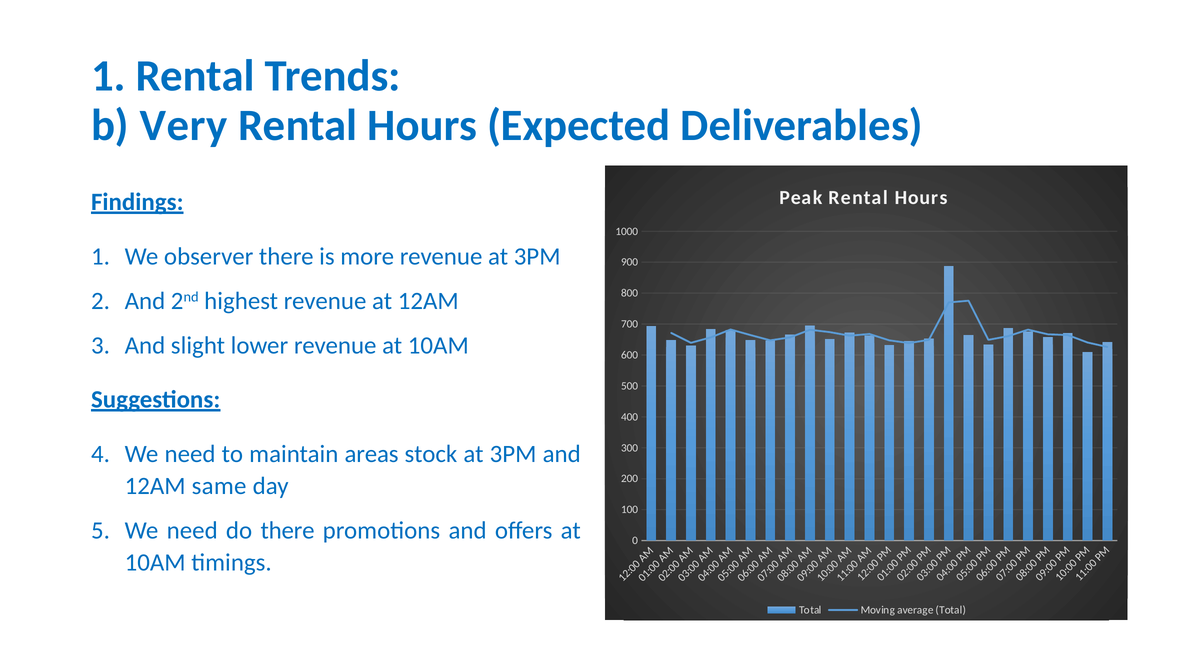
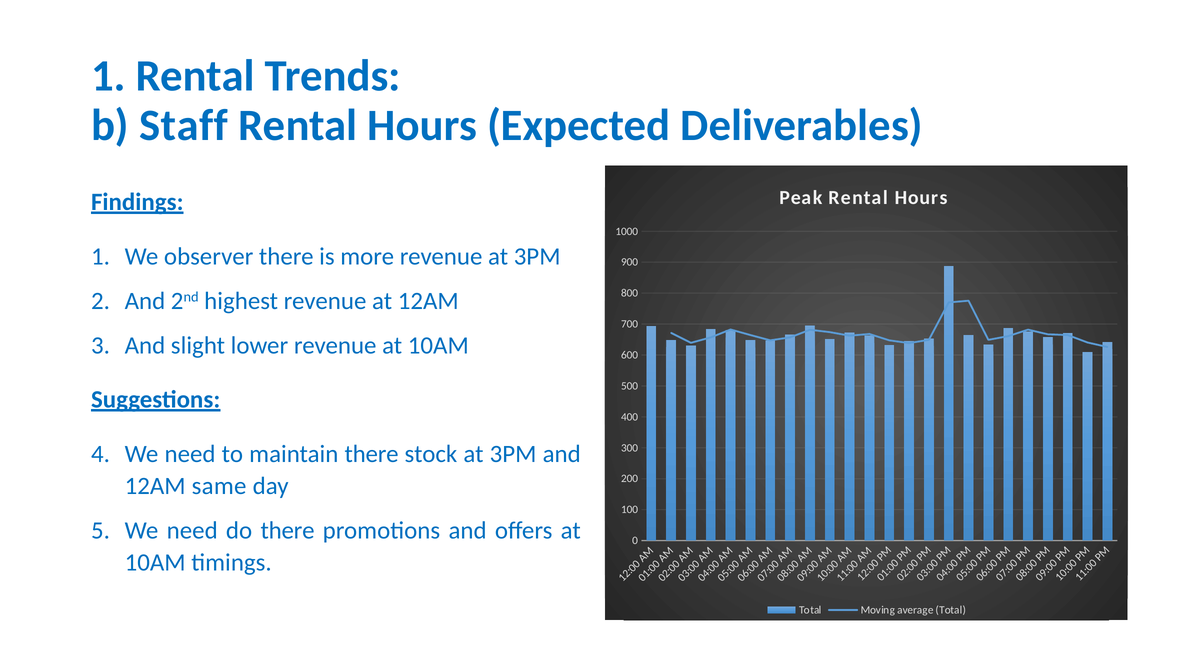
Very: Very -> Staff
maintain areas: areas -> there
